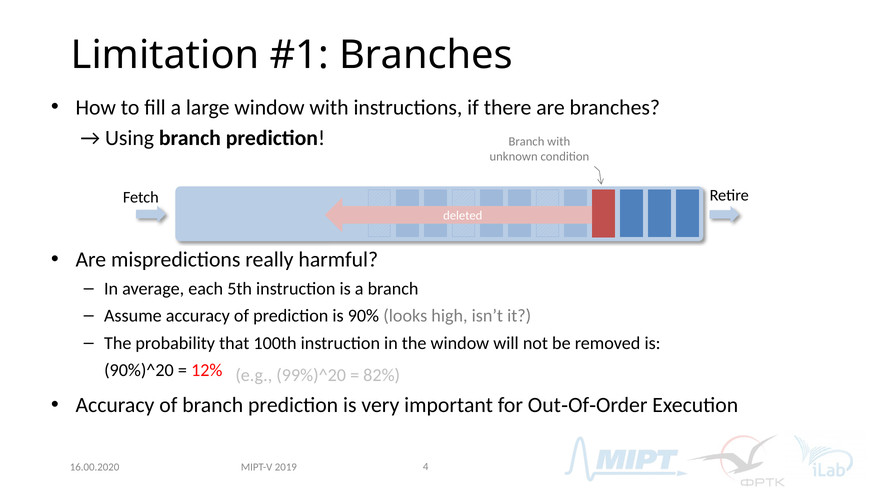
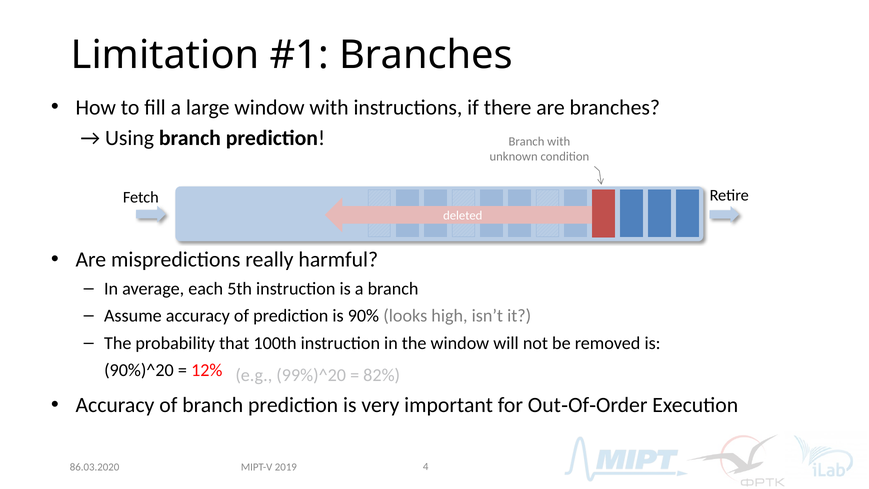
16.00.2020: 16.00.2020 -> 86.03.2020
